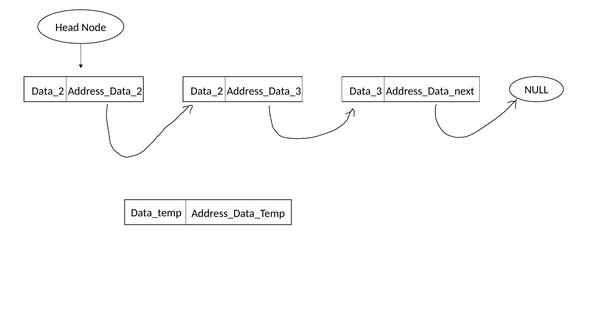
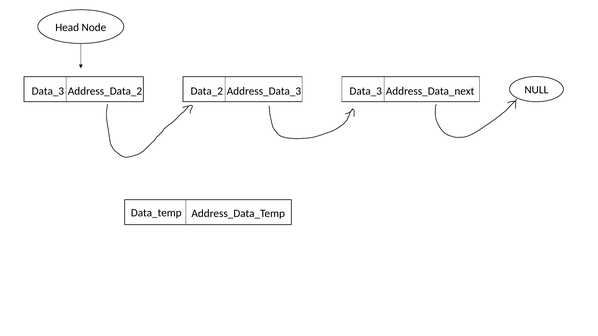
Data_2 at (48, 91): Data_2 -> Data_3
